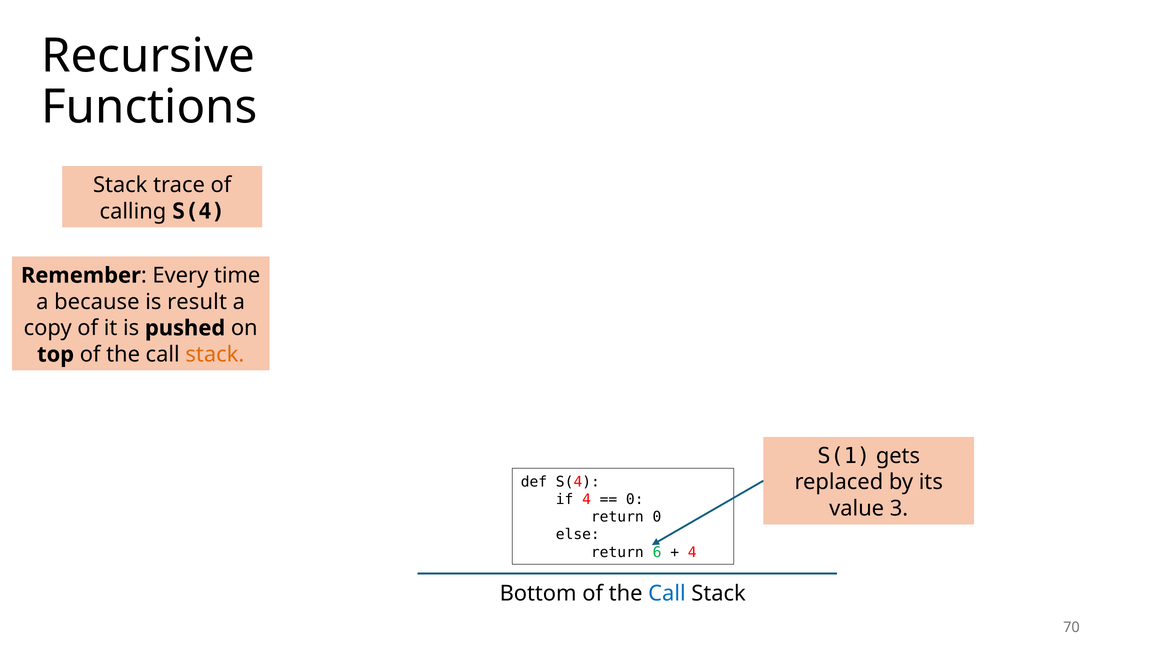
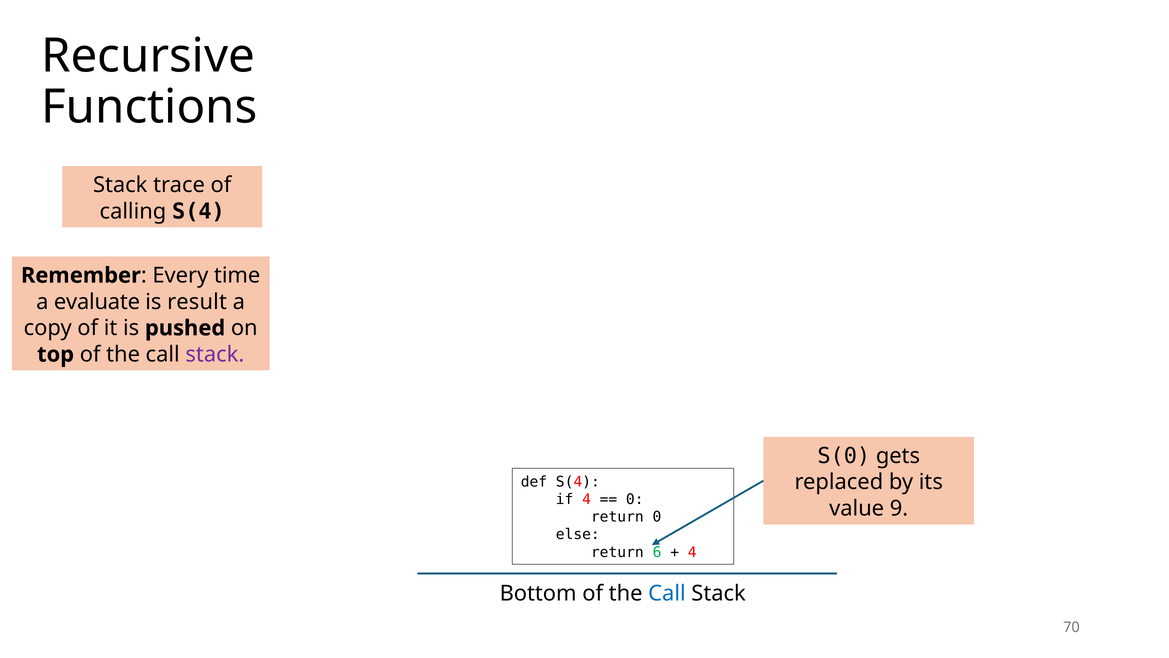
because: because -> evaluate
stack at (215, 354) colour: orange -> purple
S(1: S(1 -> S(0
3: 3 -> 9
